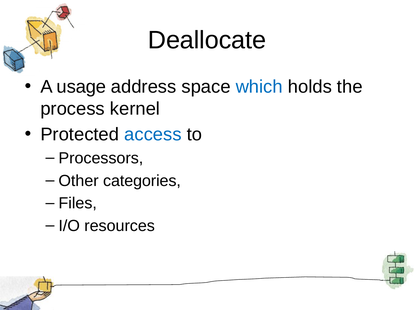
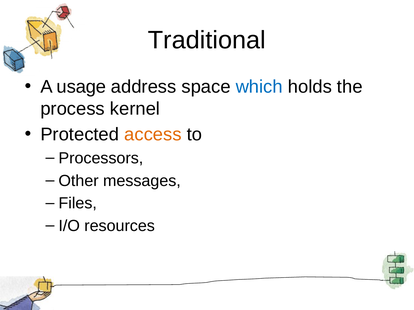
Deallocate: Deallocate -> Traditional
access colour: blue -> orange
categories: categories -> messages
